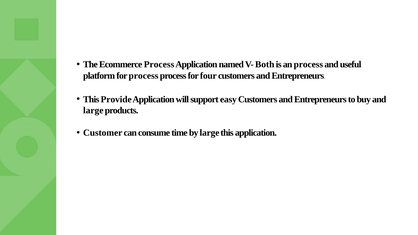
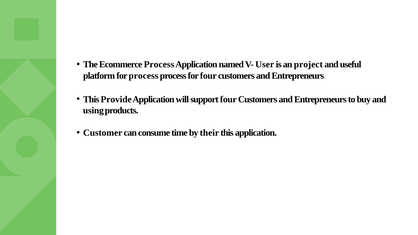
Both: Both -> User
an process: process -> project
support easy: easy -> four
large at (93, 111): large -> using
by large: large -> their
